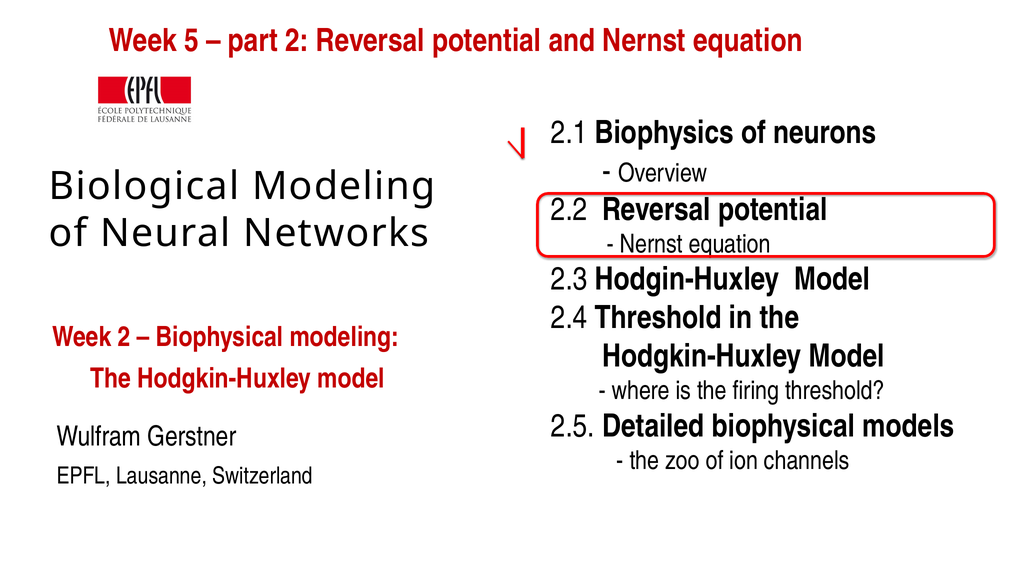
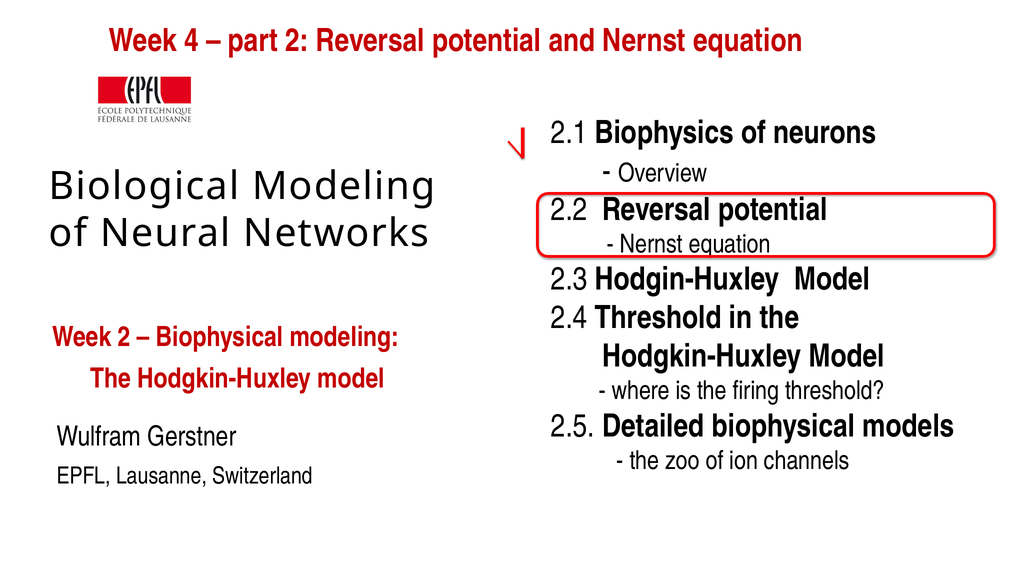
5: 5 -> 4
